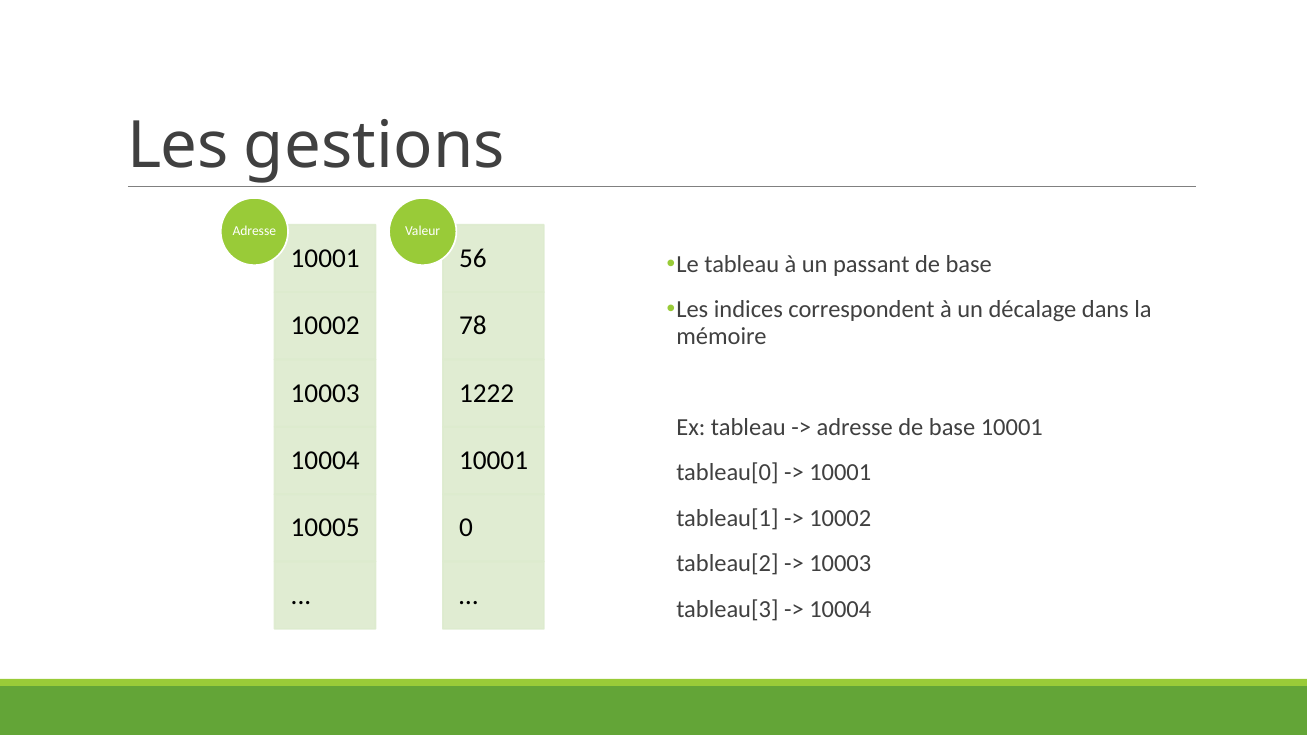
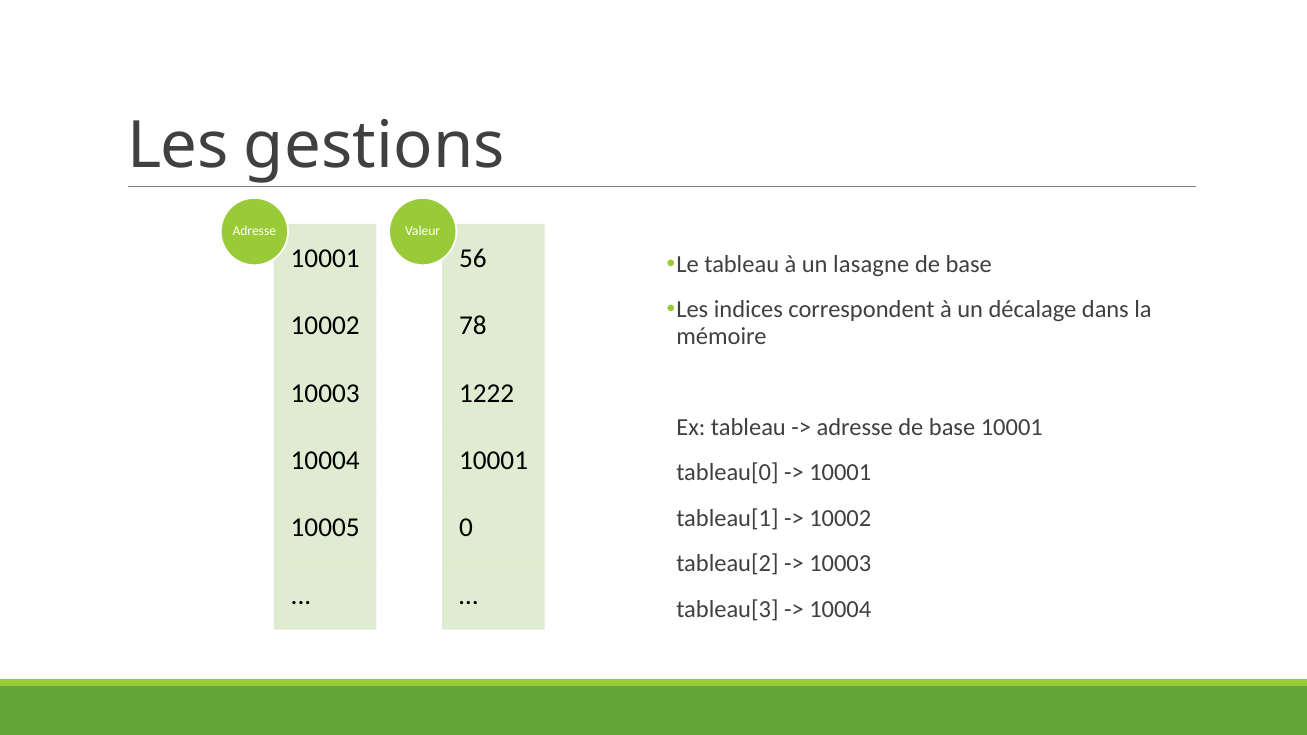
passant: passant -> lasagne
